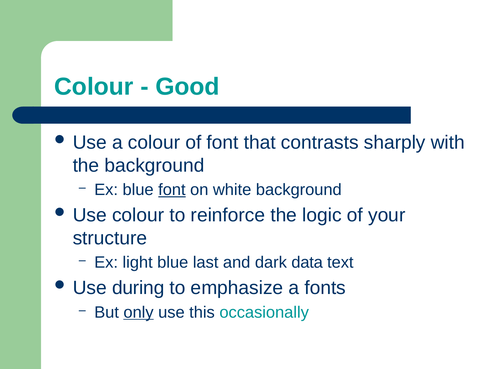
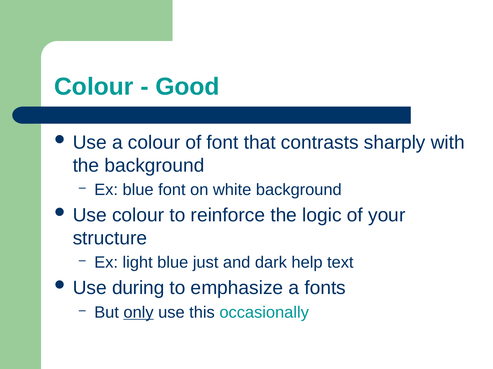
font at (172, 190) underline: present -> none
last: last -> just
data: data -> help
